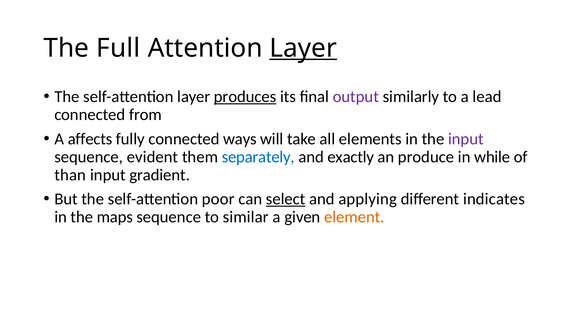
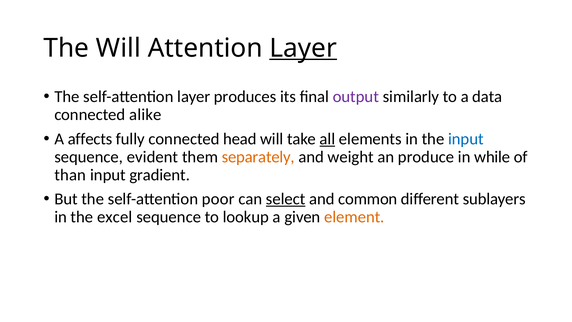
The Full: Full -> Will
produces underline: present -> none
lead: lead -> data
from: from -> alike
ways: ways -> head
all underline: none -> present
input at (466, 139) colour: purple -> blue
separately colour: blue -> orange
exactly: exactly -> weight
applying: applying -> common
indicates: indicates -> sublayers
maps: maps -> excel
similar: similar -> lookup
